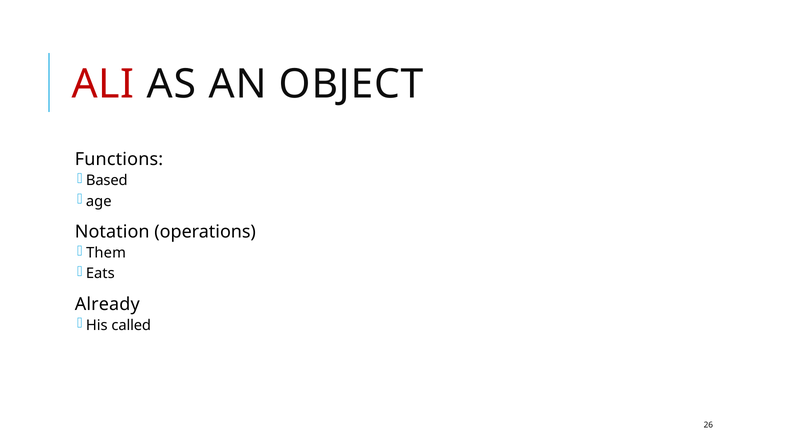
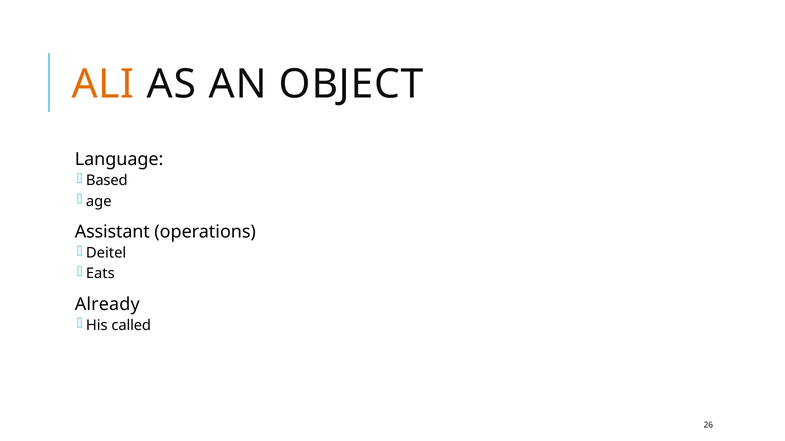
ALI colour: red -> orange
Functions: Functions -> Language
Notation: Notation -> Assistant
Them: Them -> Deitel
